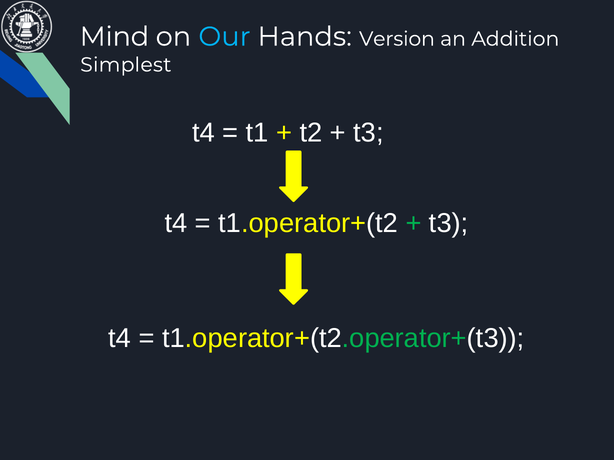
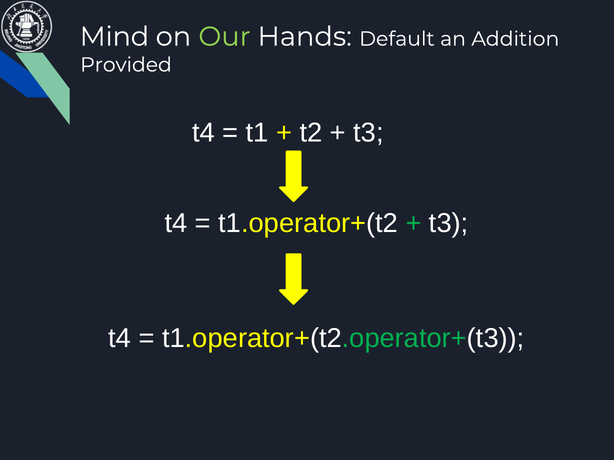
Our colour: light blue -> light green
Version: Version -> Default
Simplest: Simplest -> Provided
